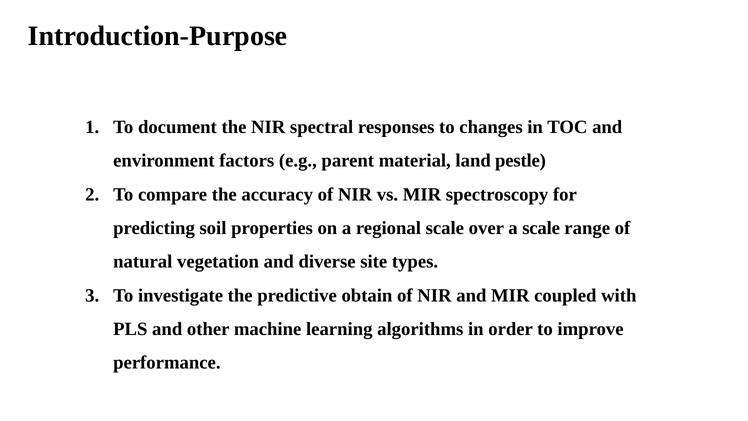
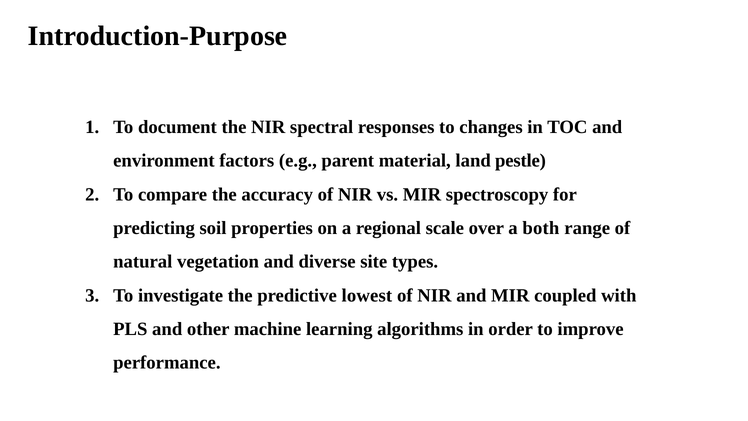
a scale: scale -> both
obtain: obtain -> lowest
